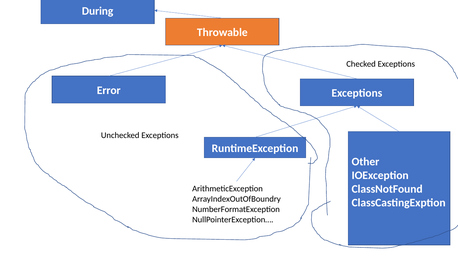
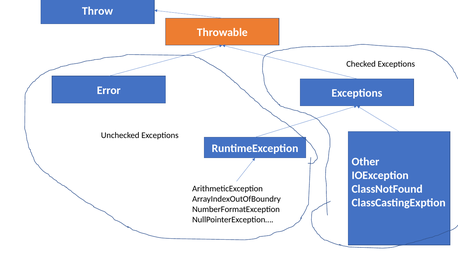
During: During -> Throw
